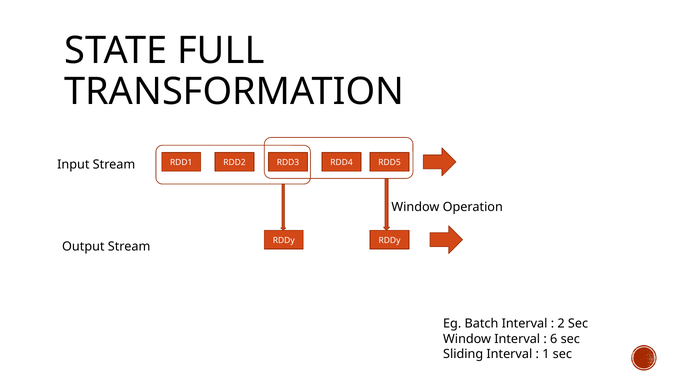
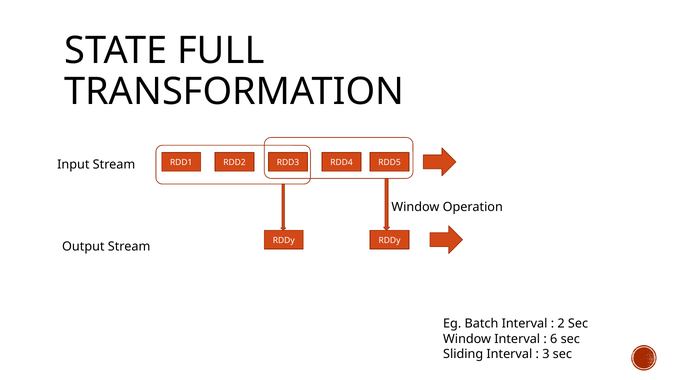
1: 1 -> 3
